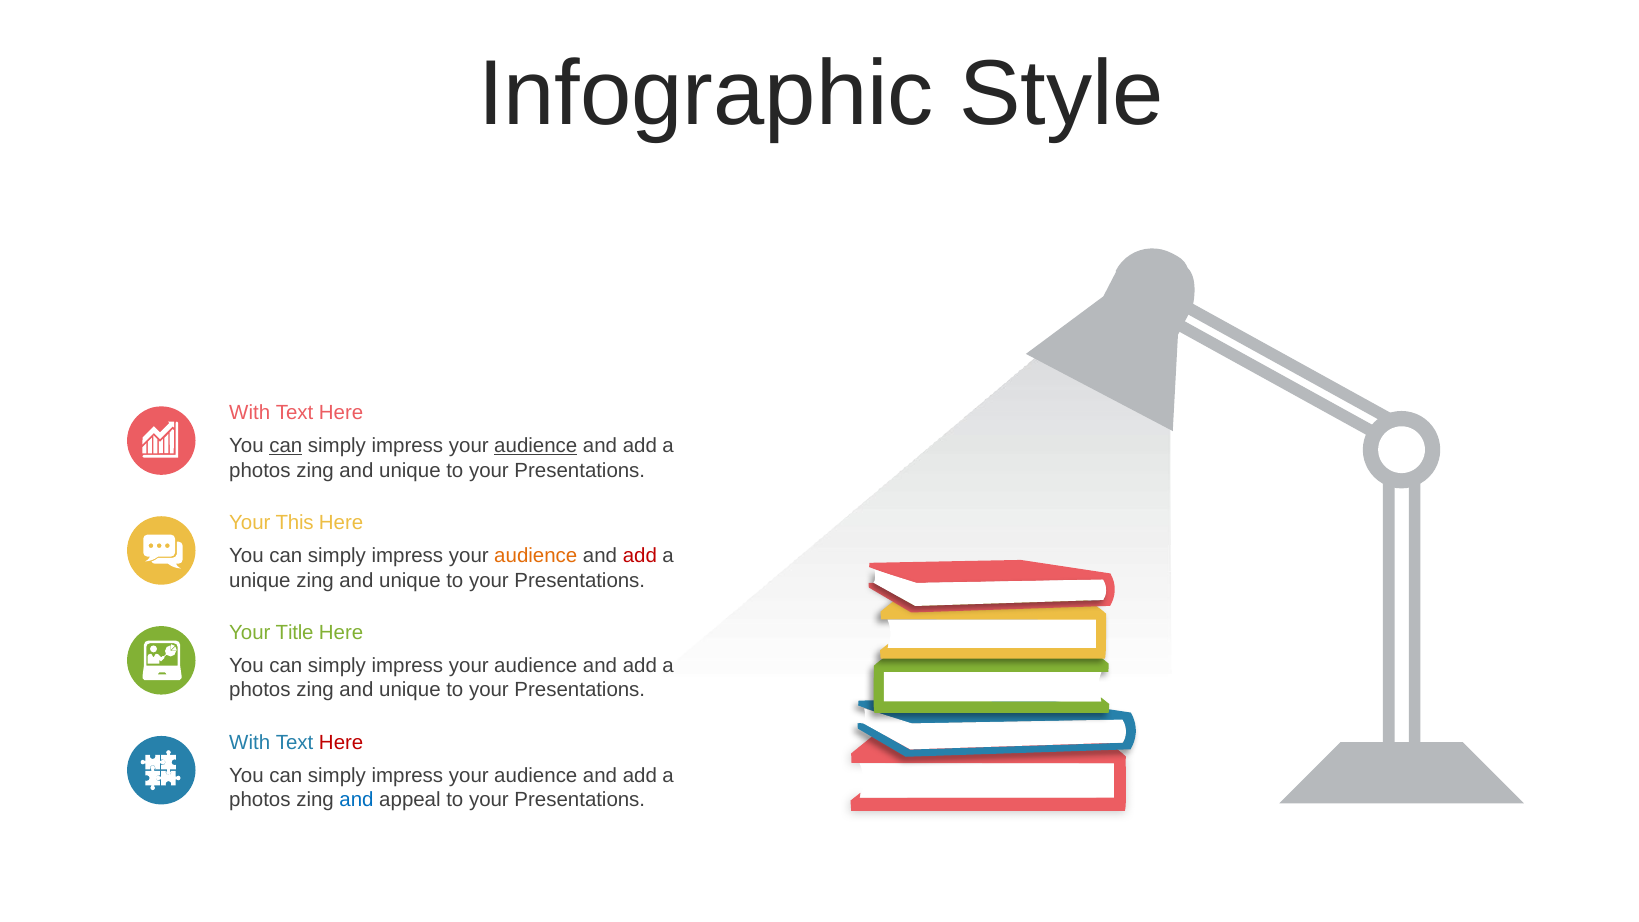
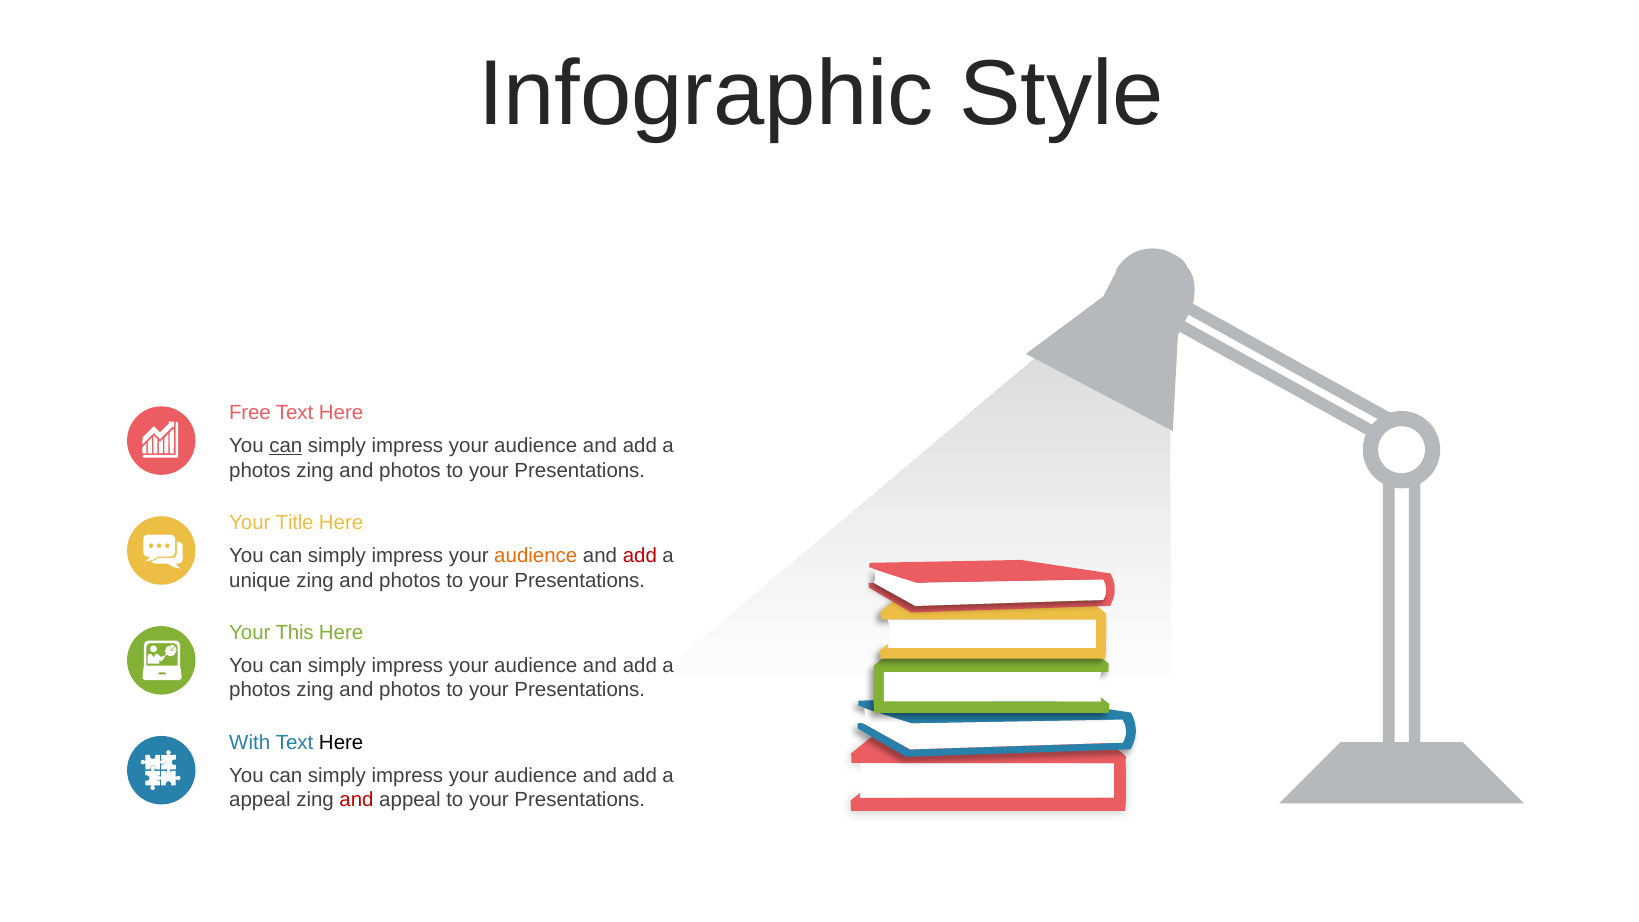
With at (250, 413): With -> Free
audience at (536, 446) underline: present -> none
unique at (410, 470): unique -> photos
This: This -> Title
unique zing and unique: unique -> photos
Title: Title -> This
unique at (410, 690): unique -> photos
Here at (341, 742) colour: red -> black
photos at (260, 800): photos -> appeal
and at (357, 800) colour: blue -> red
